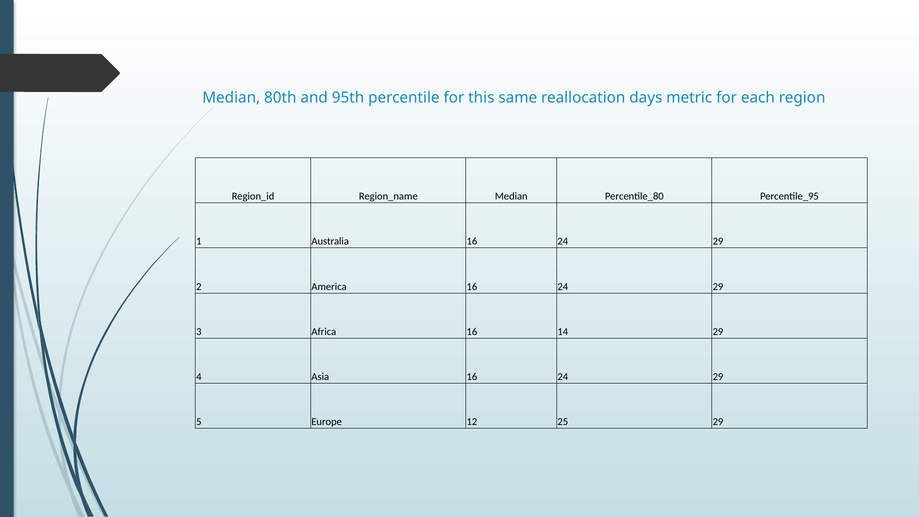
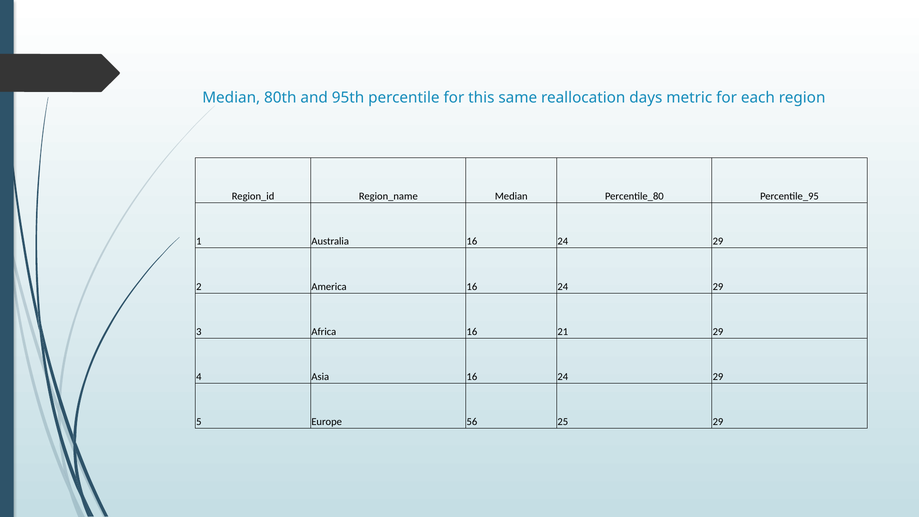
14: 14 -> 21
12: 12 -> 56
